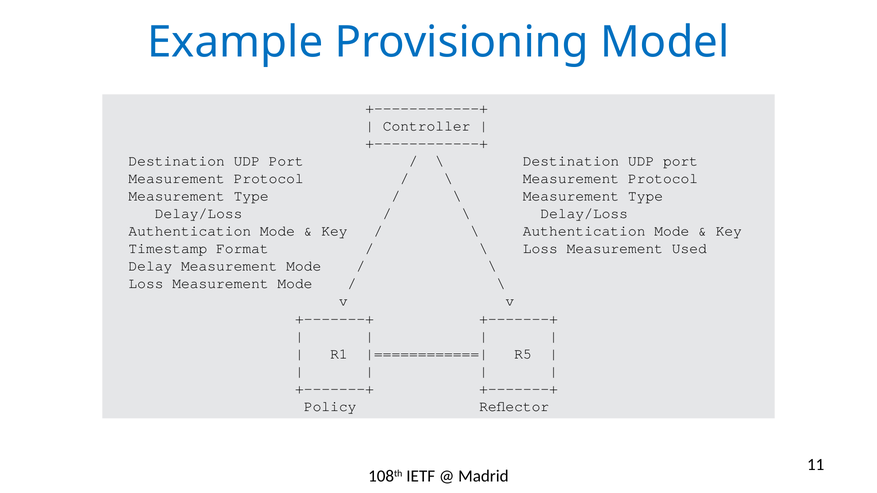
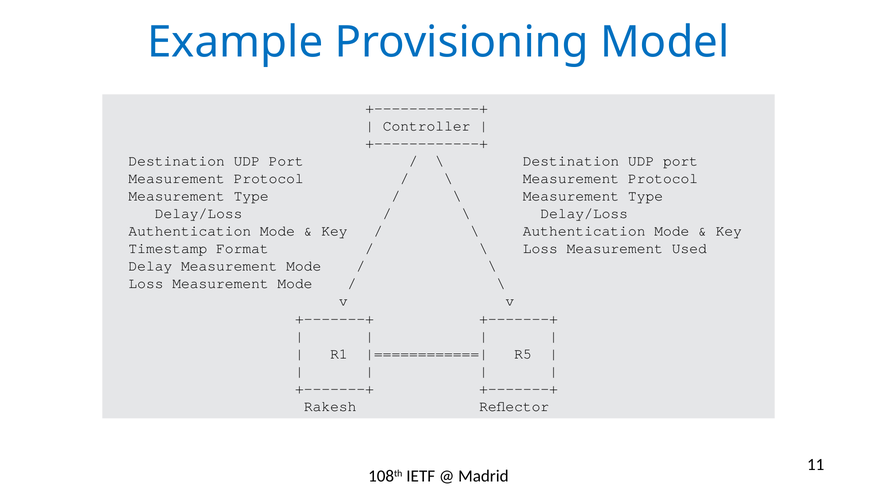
Policy: Policy -> Rakesh
